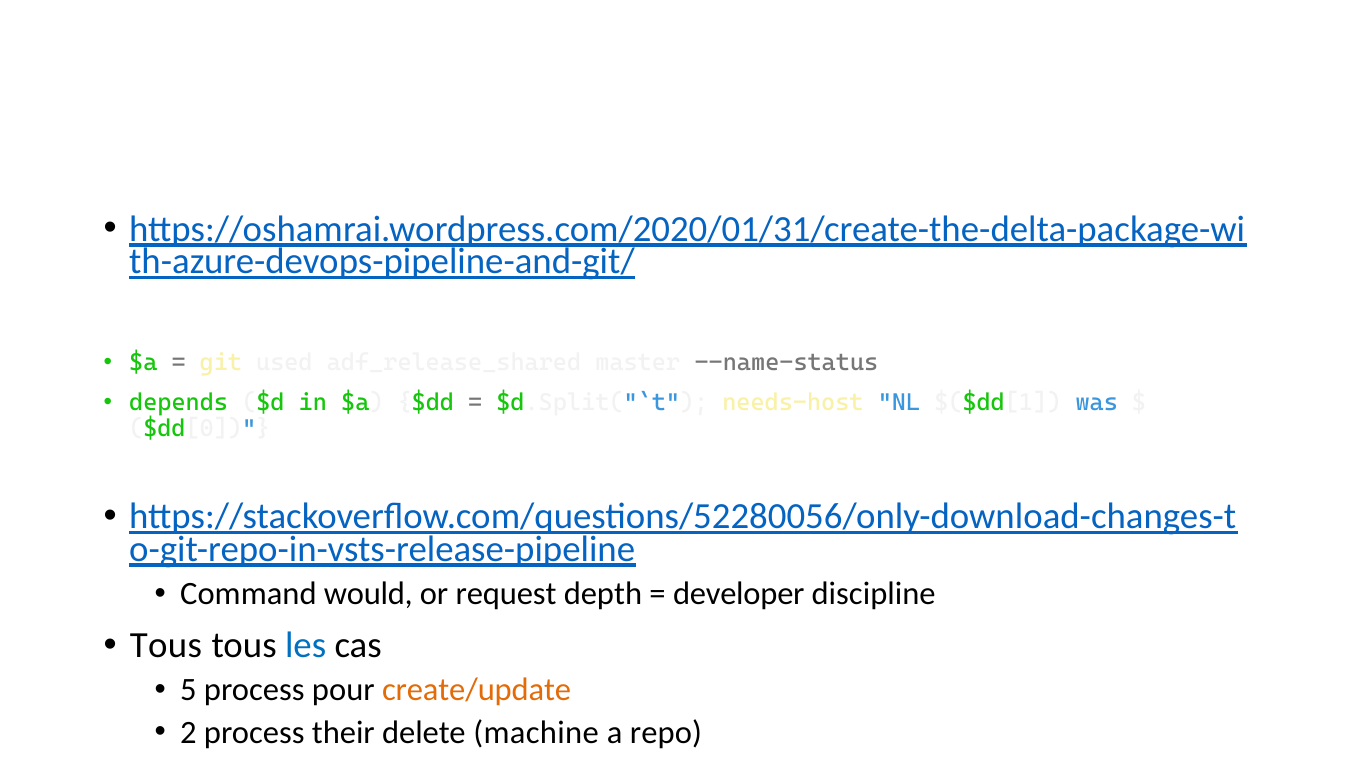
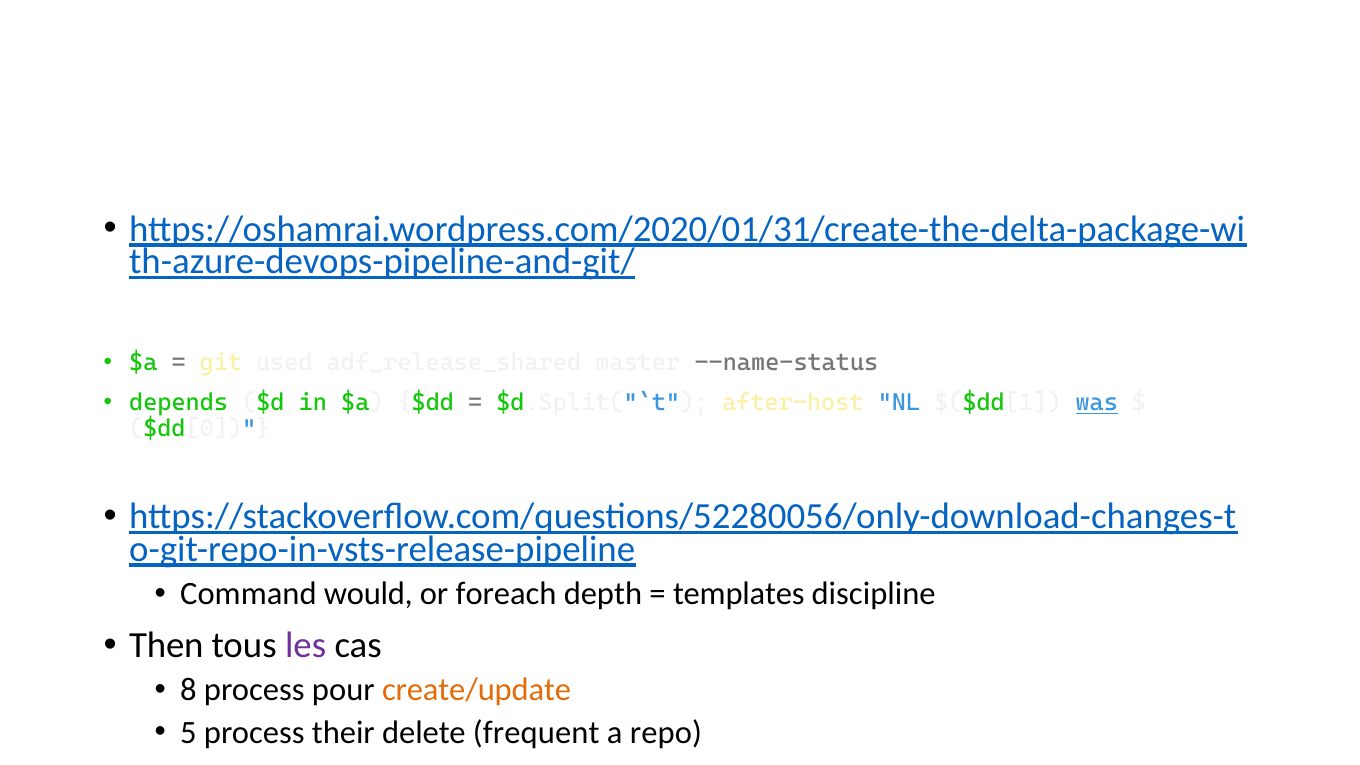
needs-host: needs-host -> after-host
was underline: none -> present
request: request -> foreach
developer: developer -> templates
Tous at (166, 646): Tous -> Then
les colour: blue -> purple
5: 5 -> 8
2: 2 -> 5
machine: machine -> frequent
